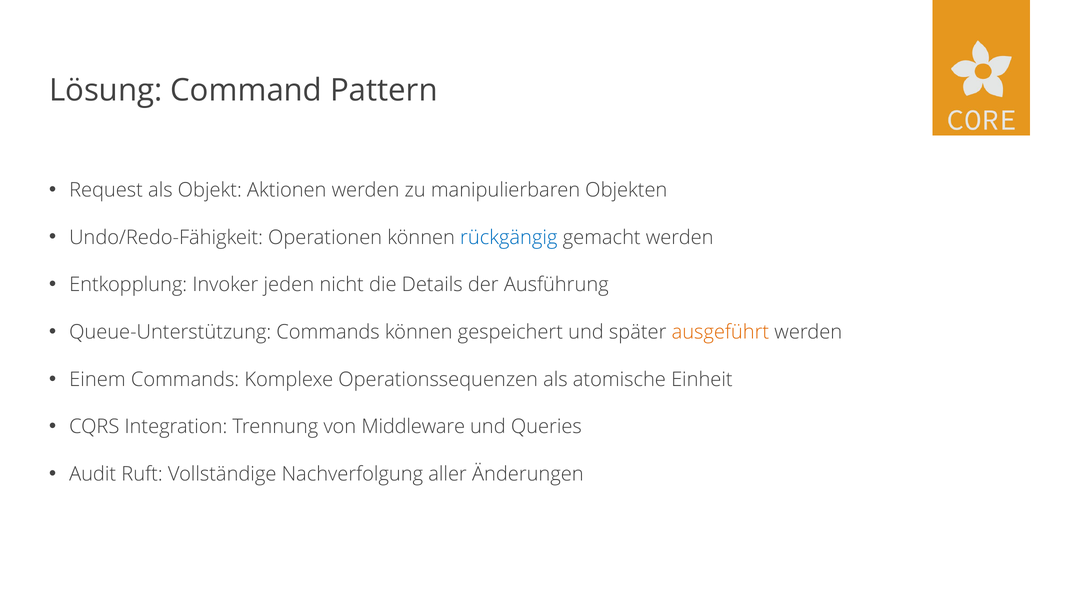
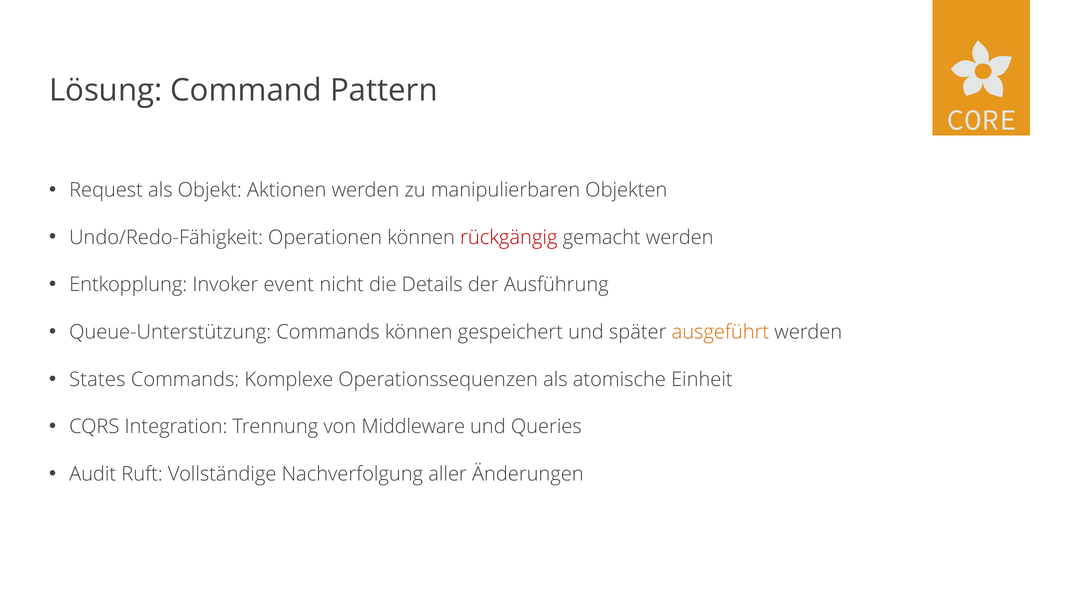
rückgängig colour: blue -> red
jeden: jeden -> event
Einem: Einem -> States
